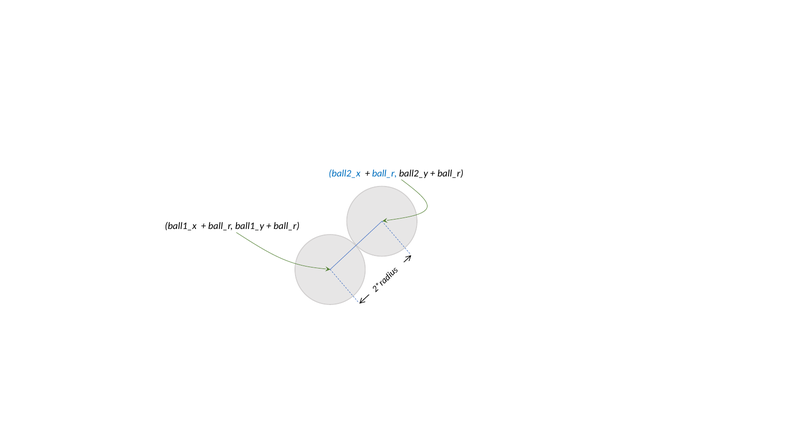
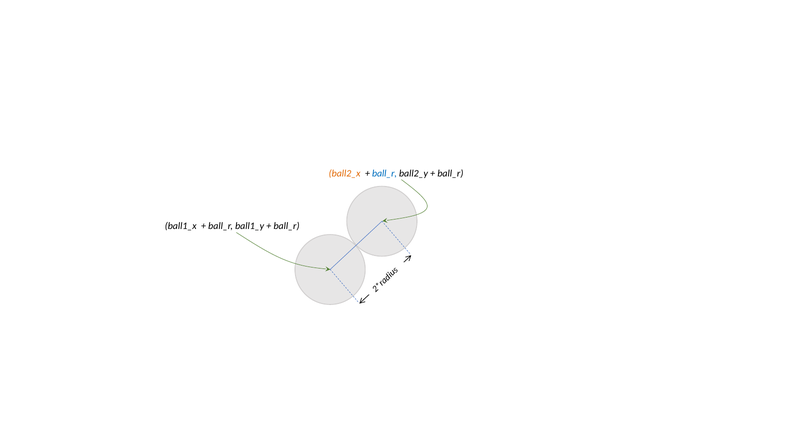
ball2_x colour: blue -> orange
